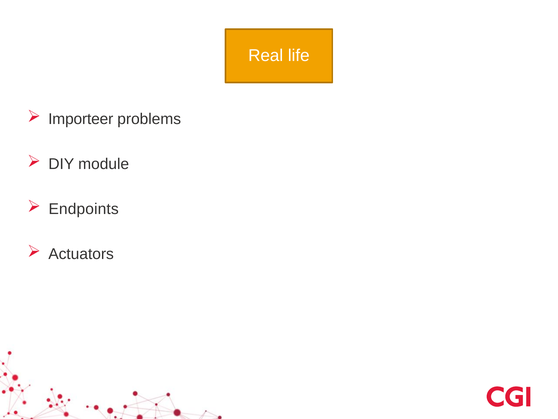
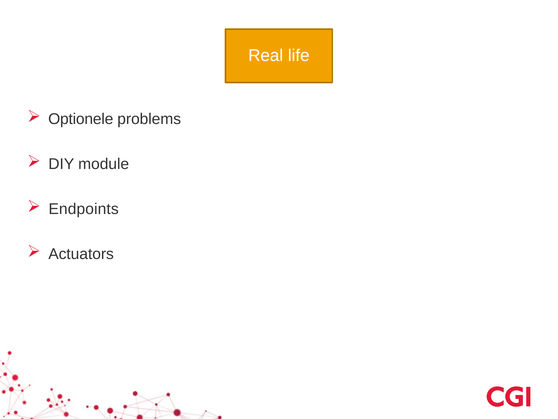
Importeer: Importeer -> Optionele
